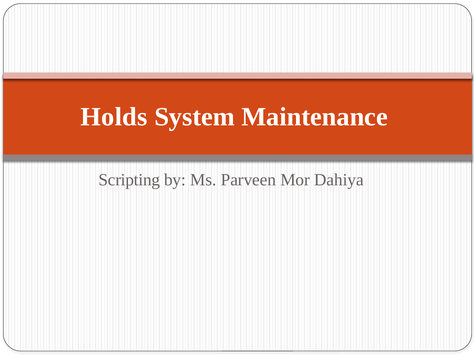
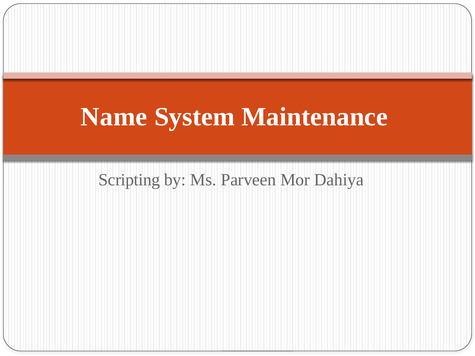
Holds: Holds -> Name
